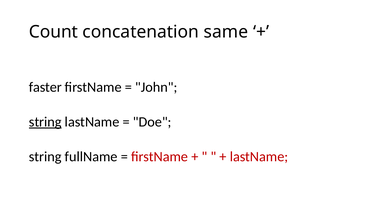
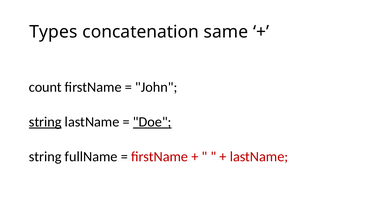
Count: Count -> Types
faster: faster -> count
Doe underline: none -> present
